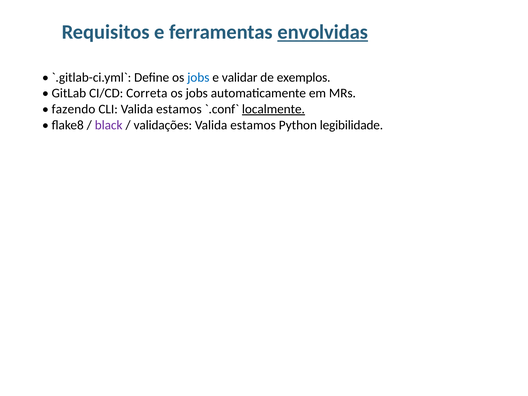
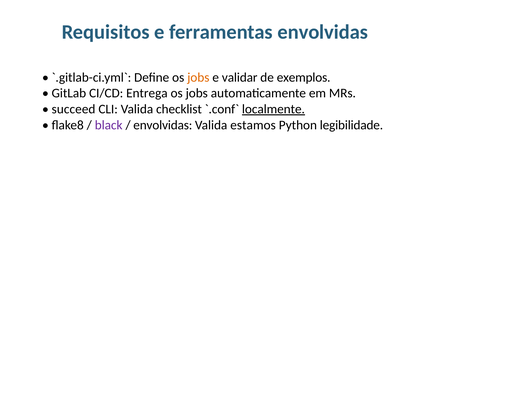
envolvidas at (323, 32) underline: present -> none
jobs at (198, 77) colour: blue -> orange
Correta: Correta -> Entrega
fazendo: fazendo -> succeed
CLI Valida estamos: estamos -> checklist
validações at (163, 125): validações -> envolvidas
